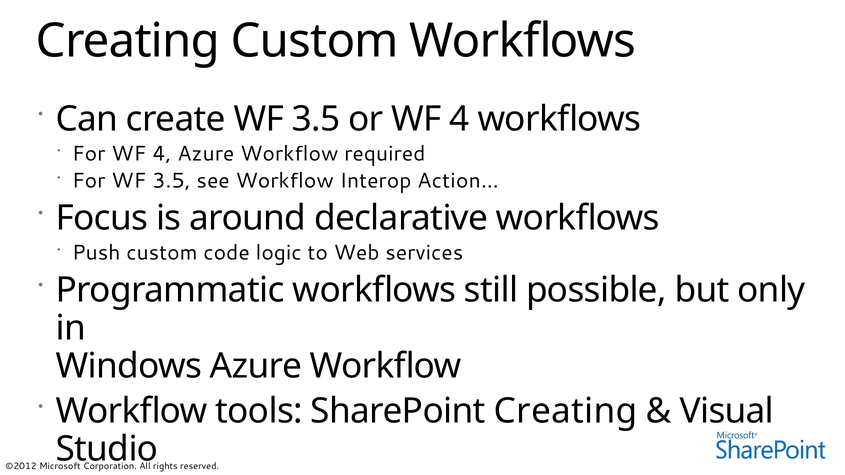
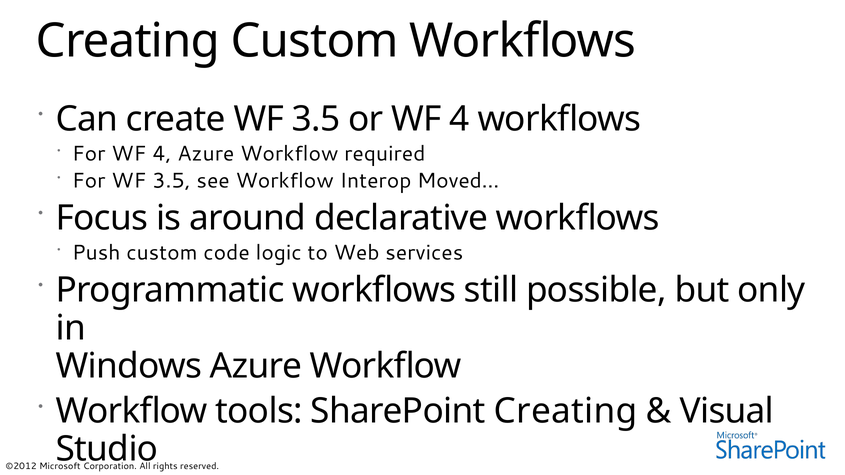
Action…: Action… -> Moved…
